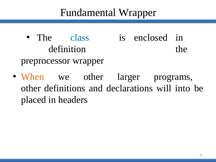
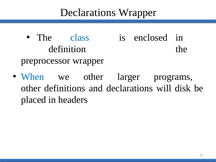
Fundamental at (88, 13): Fundamental -> Declarations
When colour: orange -> blue
into: into -> disk
